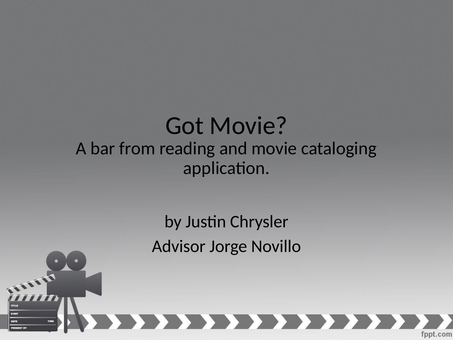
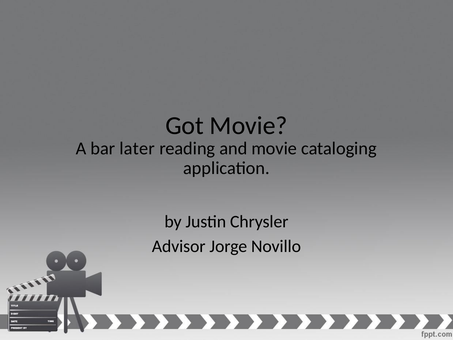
from: from -> later
